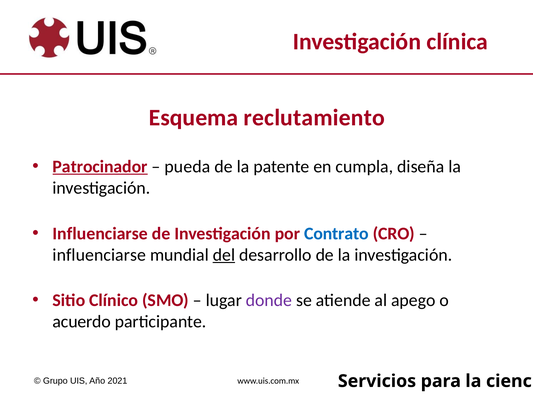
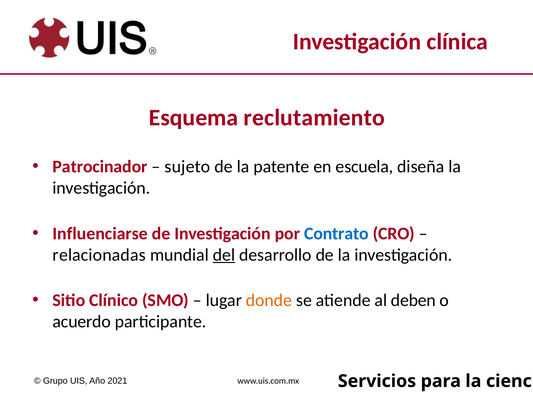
Patrocinador underline: present -> none
pueda: pueda -> sujeto
cumpla: cumpla -> escuela
influenciarse at (99, 255): influenciarse -> relacionadas
donde colour: purple -> orange
apego: apego -> deben
